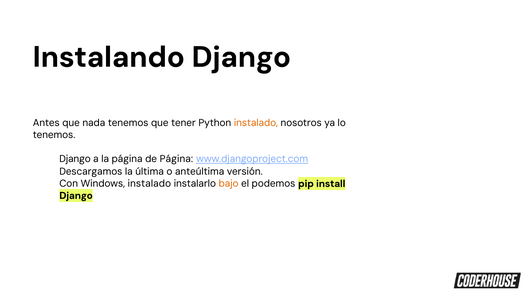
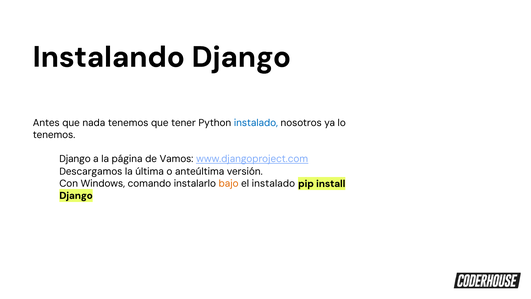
instalado at (256, 123) colour: orange -> blue
de Página: Página -> Vamos
Windows instalado: instalado -> comando
el podemos: podemos -> instalado
